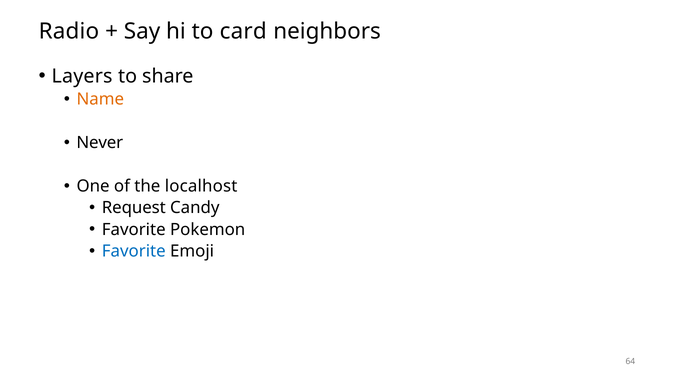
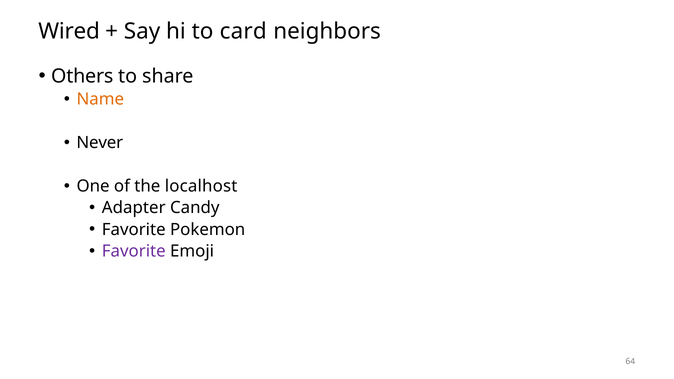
Radio: Radio -> Wired
Layers: Layers -> Others
Request: Request -> Adapter
Favorite at (134, 251) colour: blue -> purple
